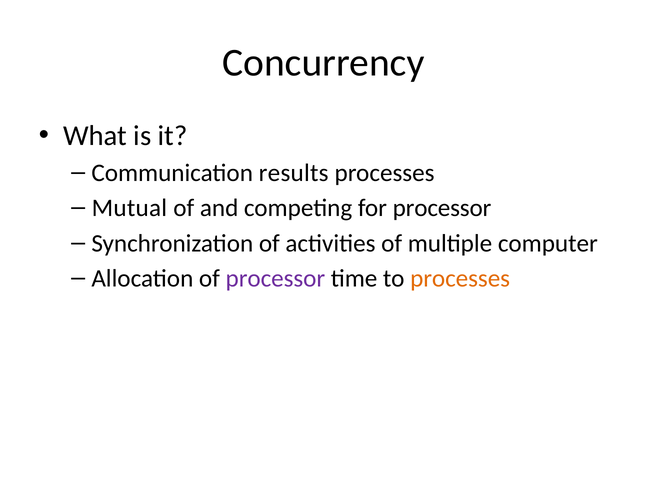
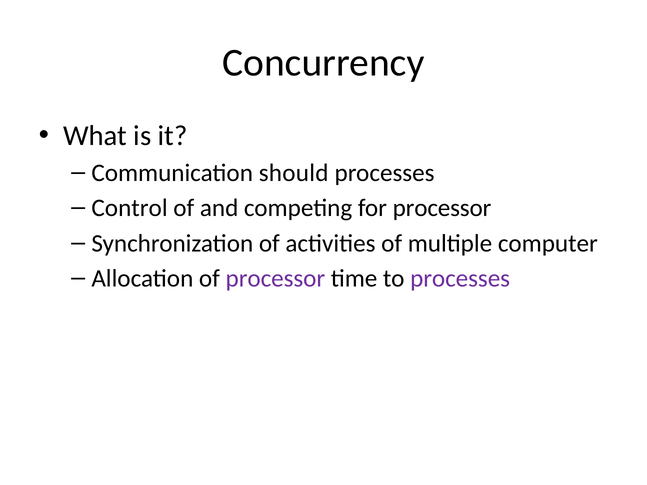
results: results -> should
Mutual: Mutual -> Control
processes at (460, 279) colour: orange -> purple
